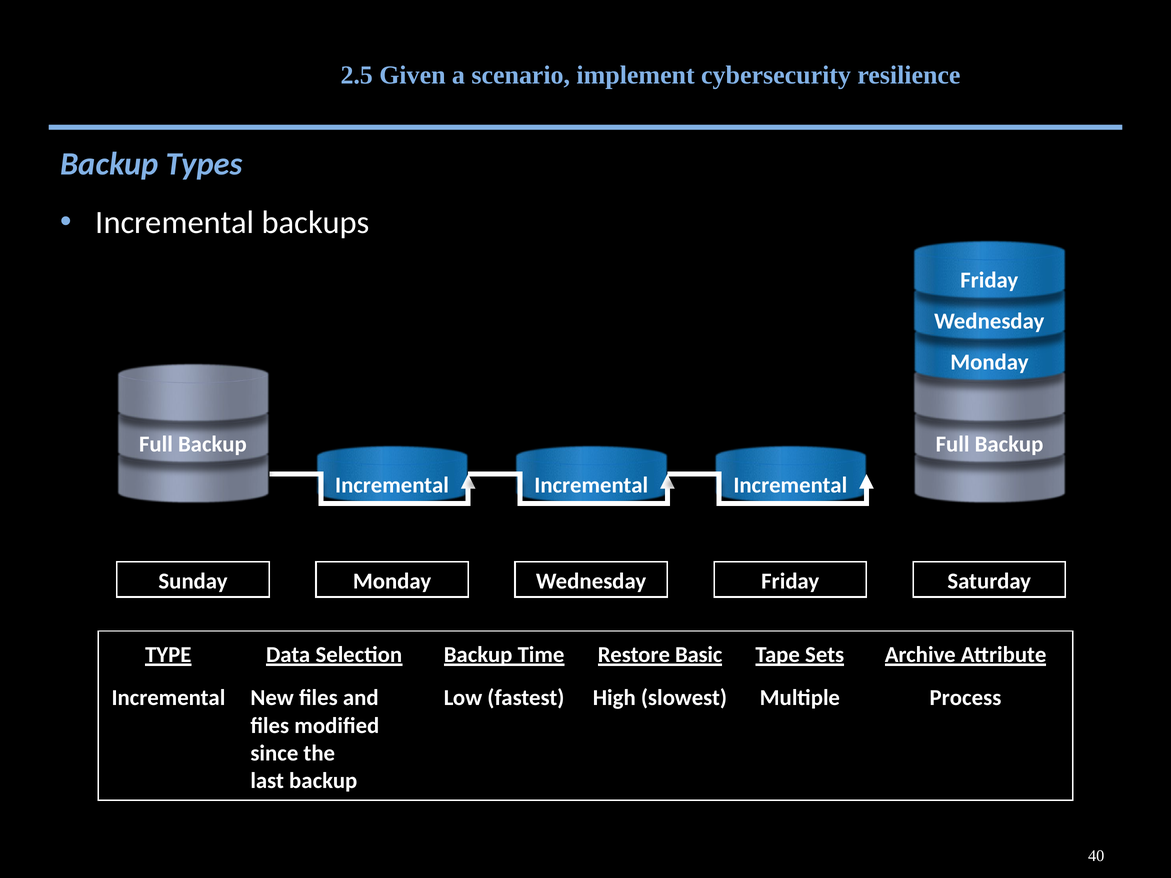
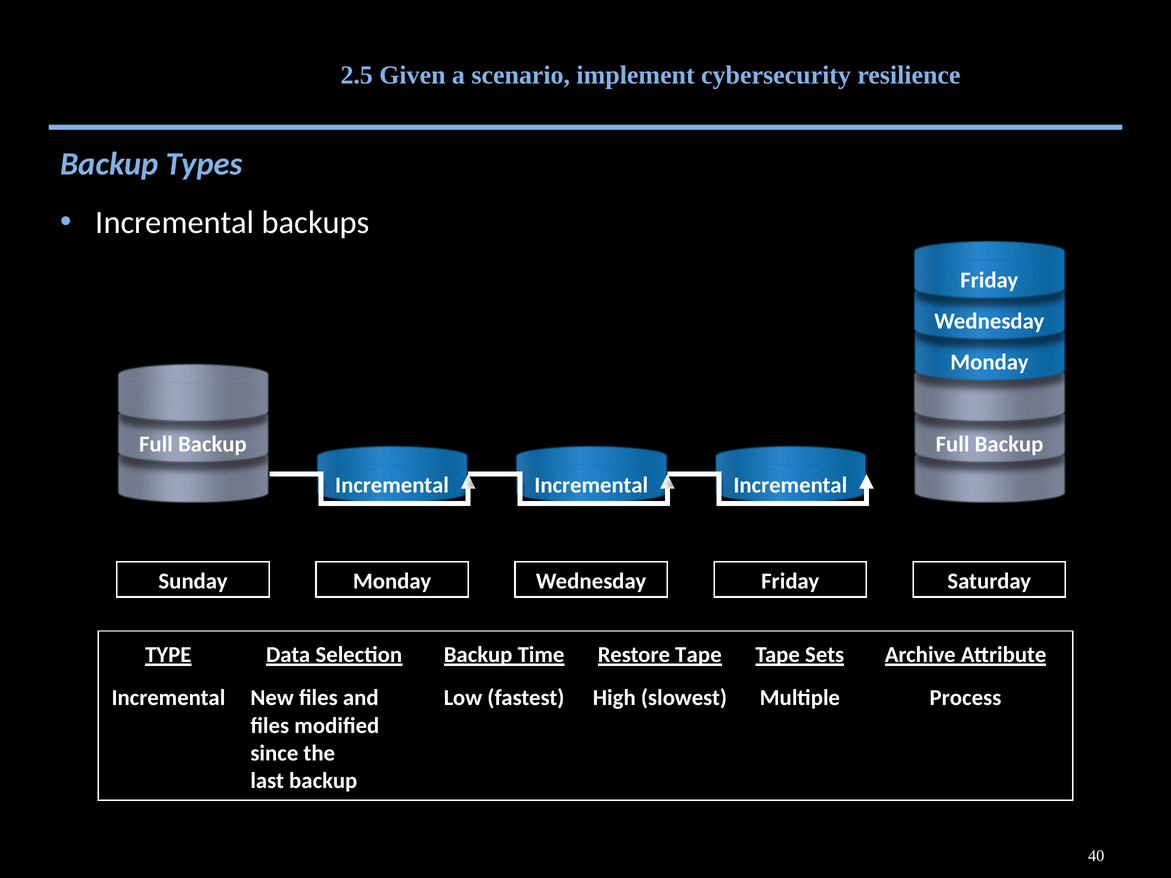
Restore Basic: Basic -> Tape
